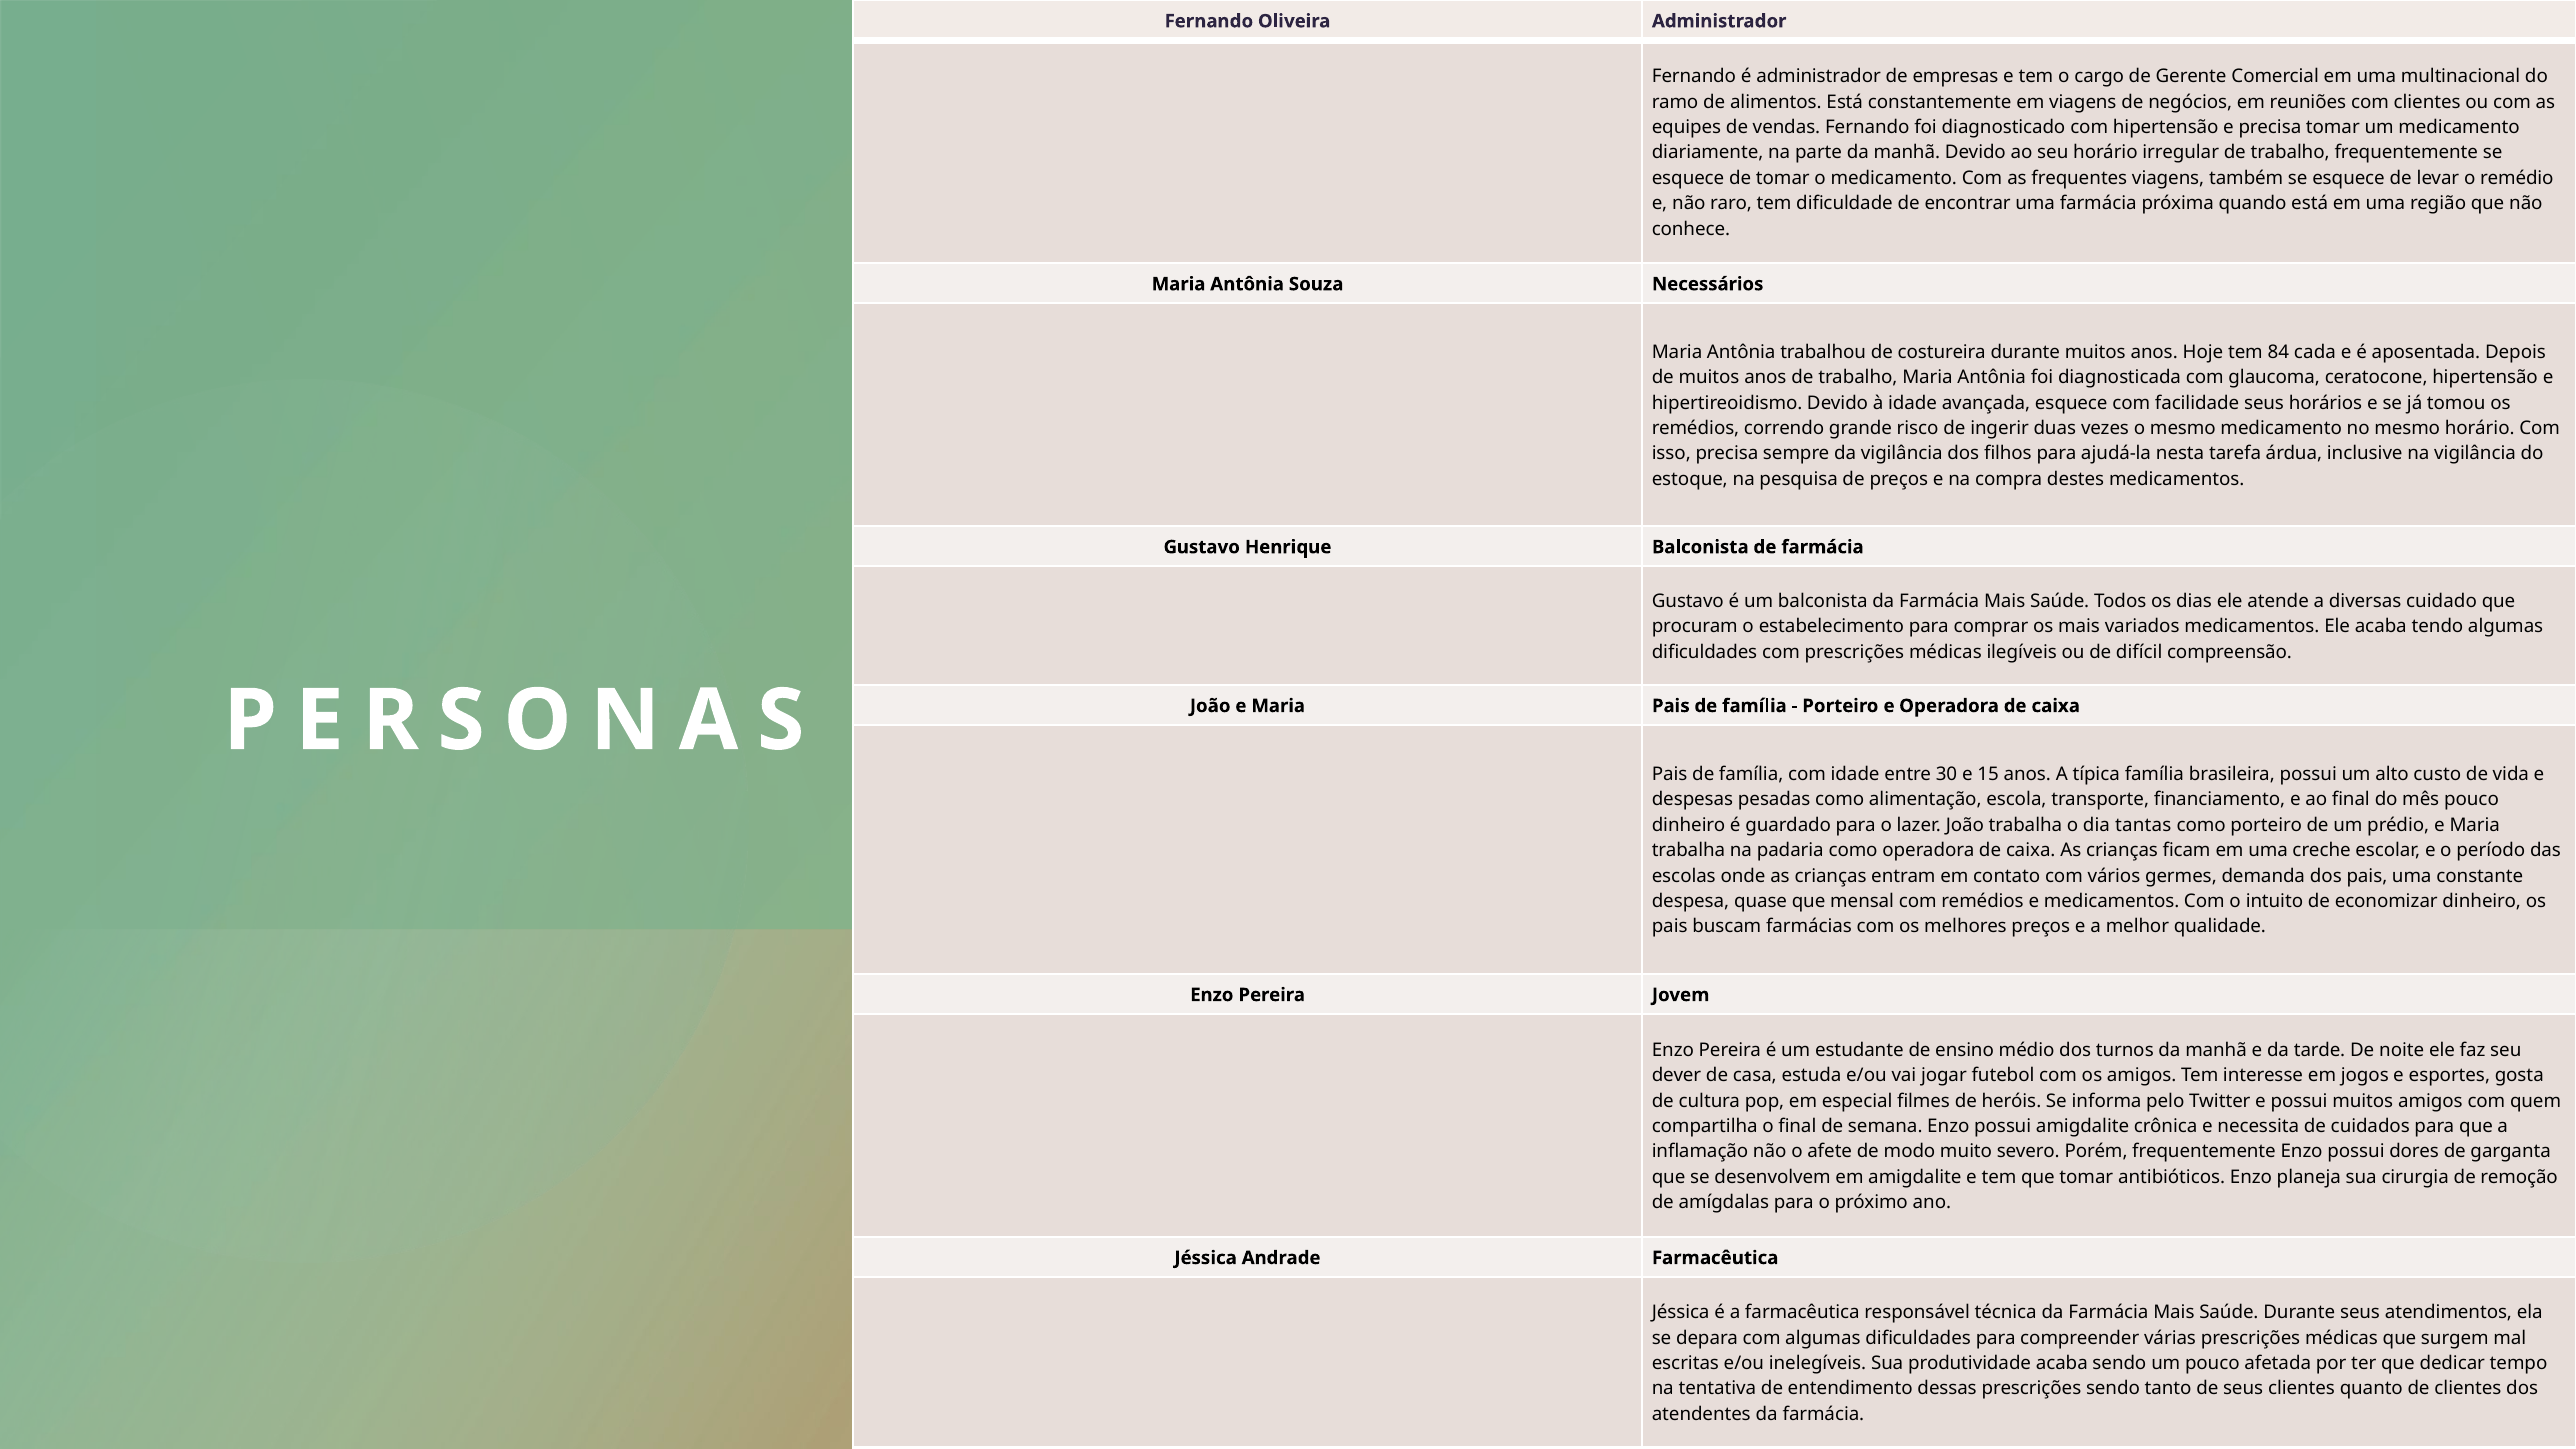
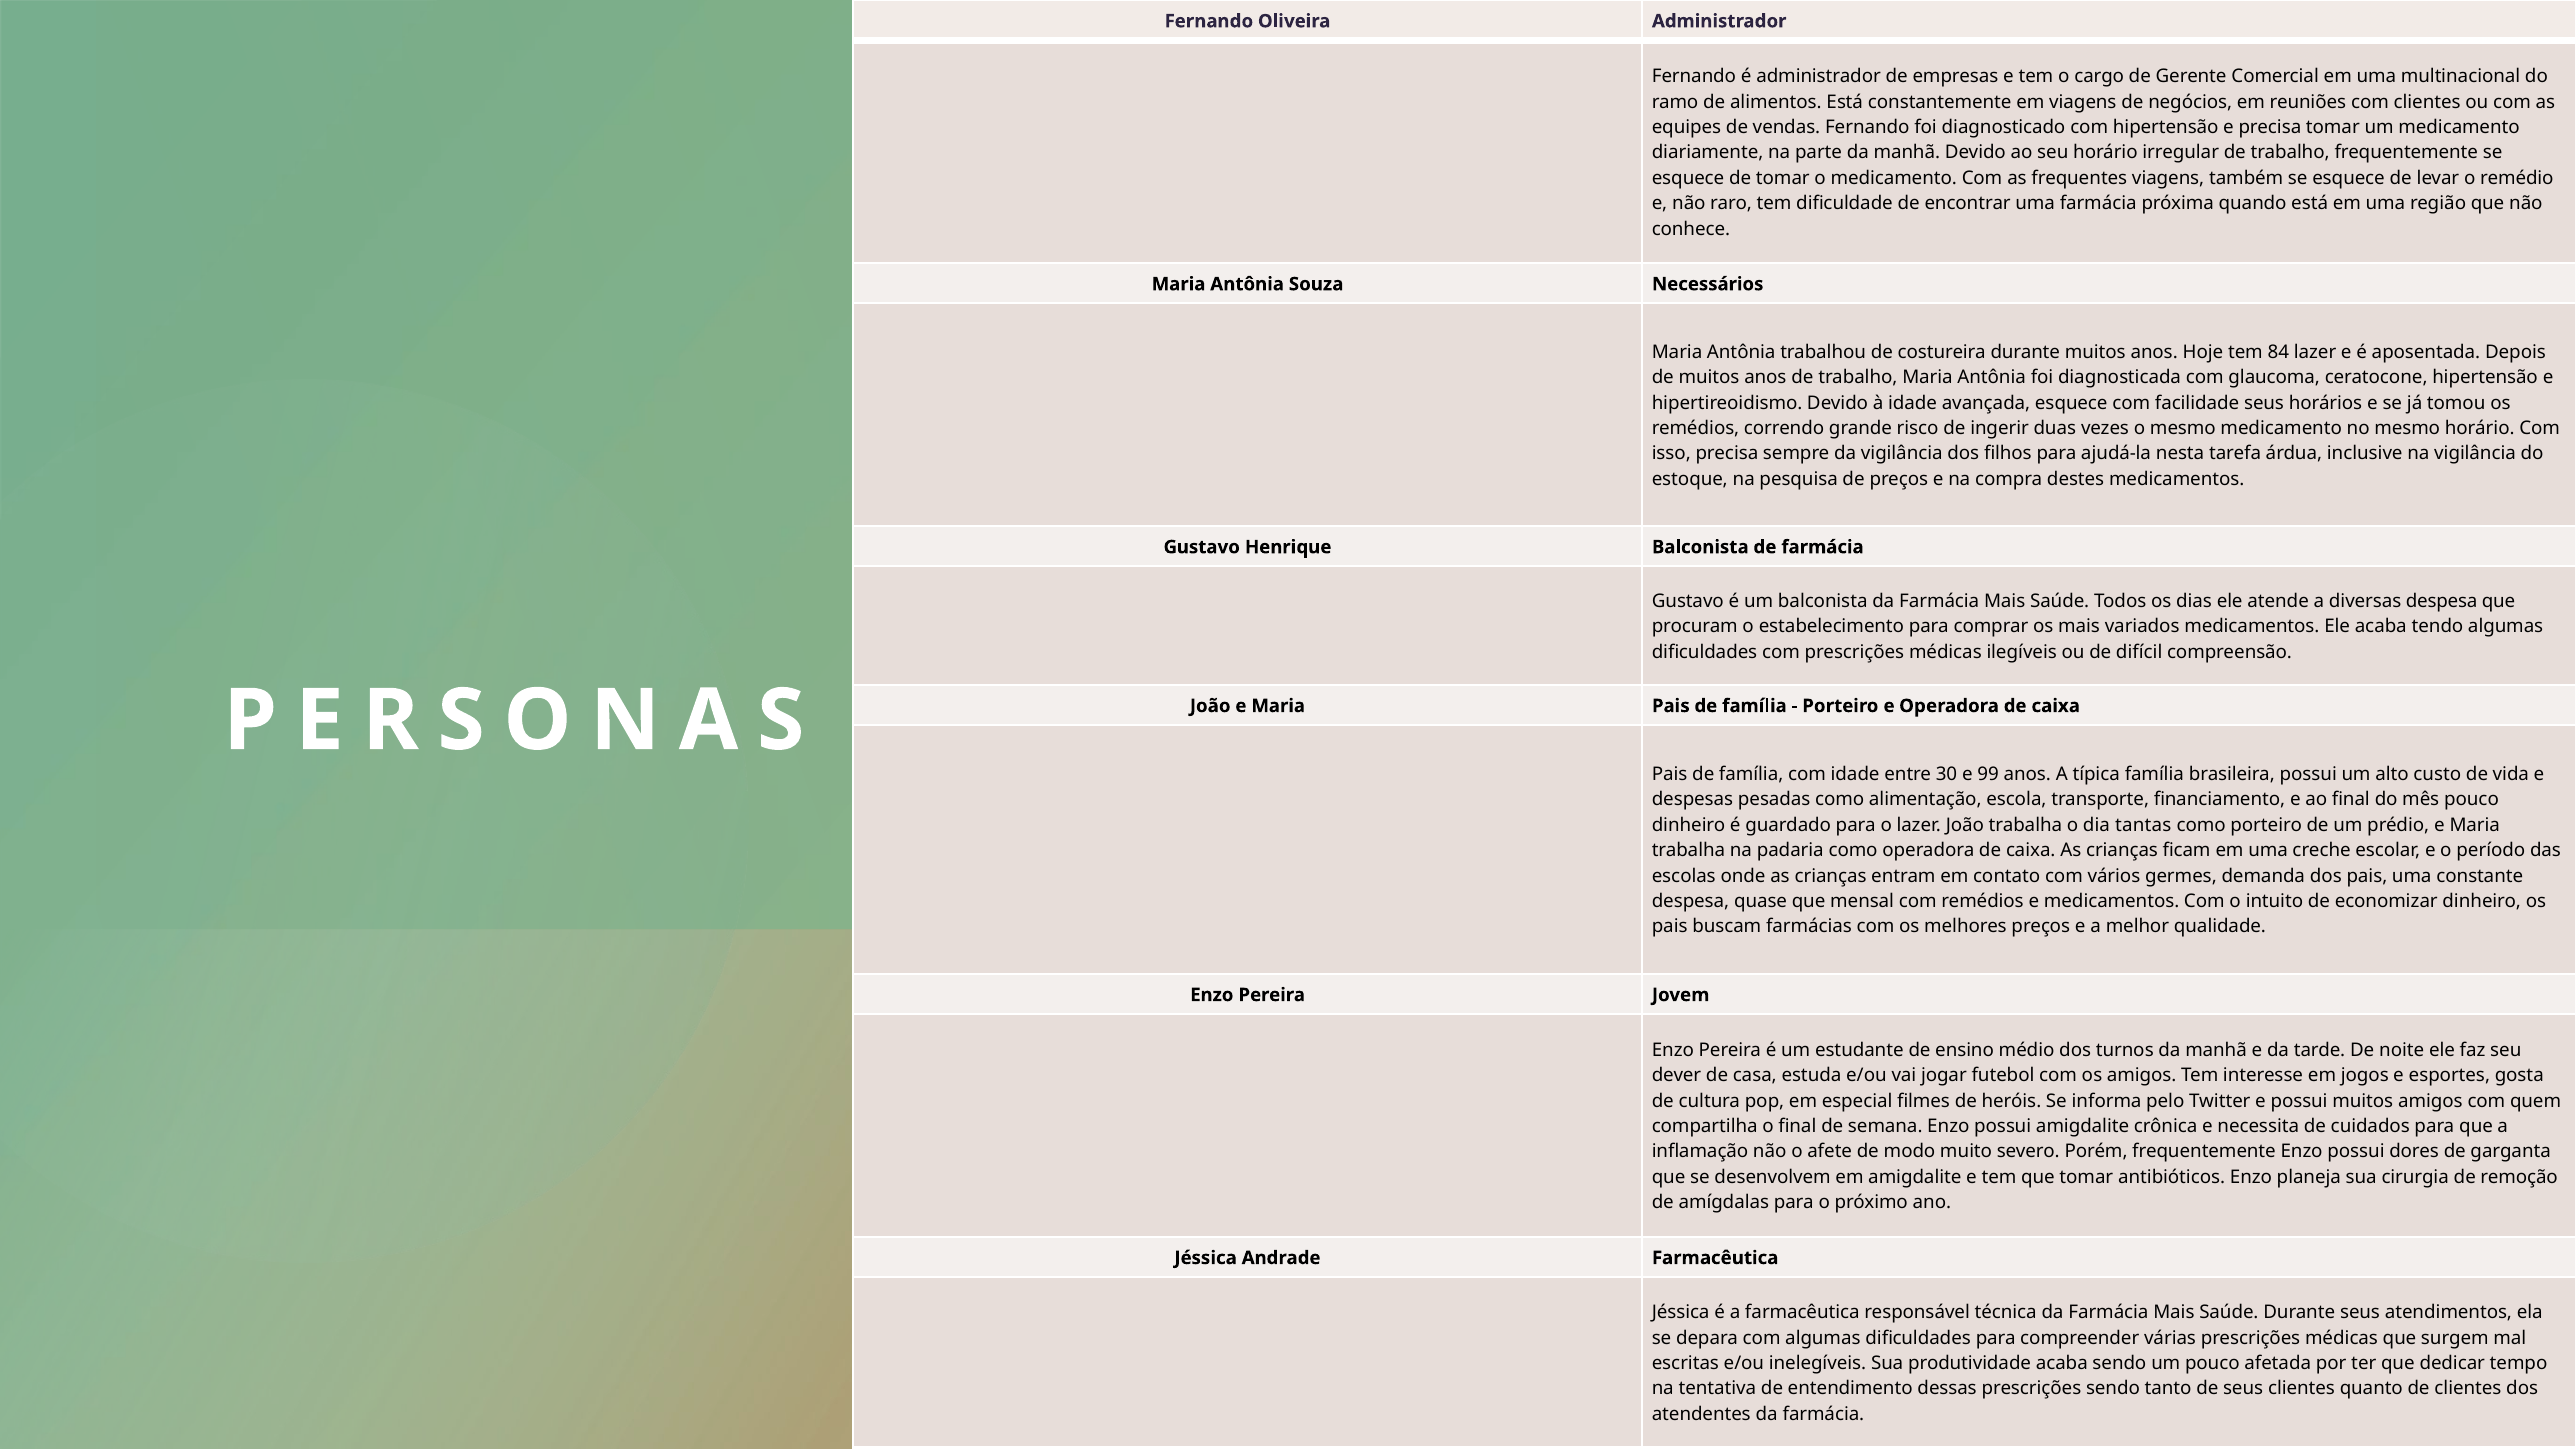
84 cada: cada -> lazer
diversas cuidado: cuidado -> despesa
15: 15 -> 99
